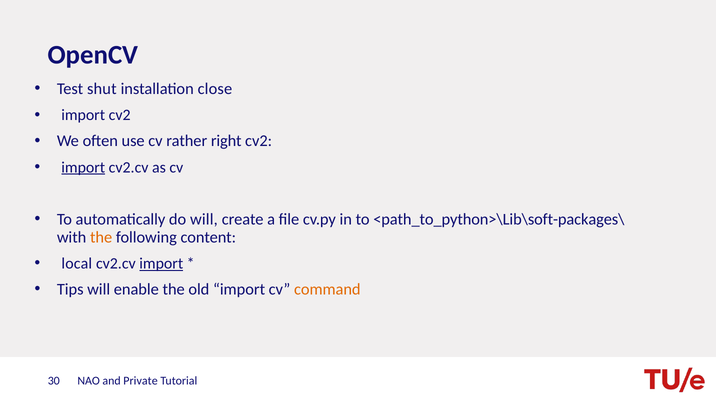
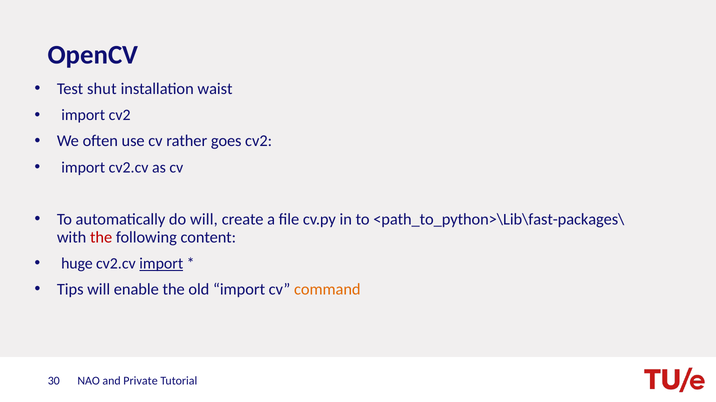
close: close -> waist
right: right -> goes
import at (83, 168) underline: present -> none
<path_to_python>\Lib\soft-packages\: <path_to_python>\Lib\soft-packages\ -> <path_to_python>\Lib\fast-packages\
the at (101, 238) colour: orange -> red
local: local -> huge
